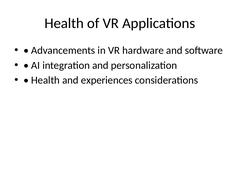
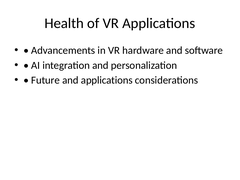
Health at (45, 80): Health -> Future
and experiences: experiences -> applications
